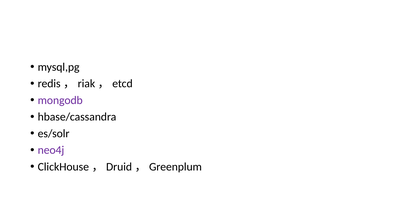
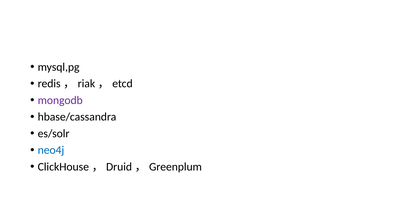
neo4j colour: purple -> blue
